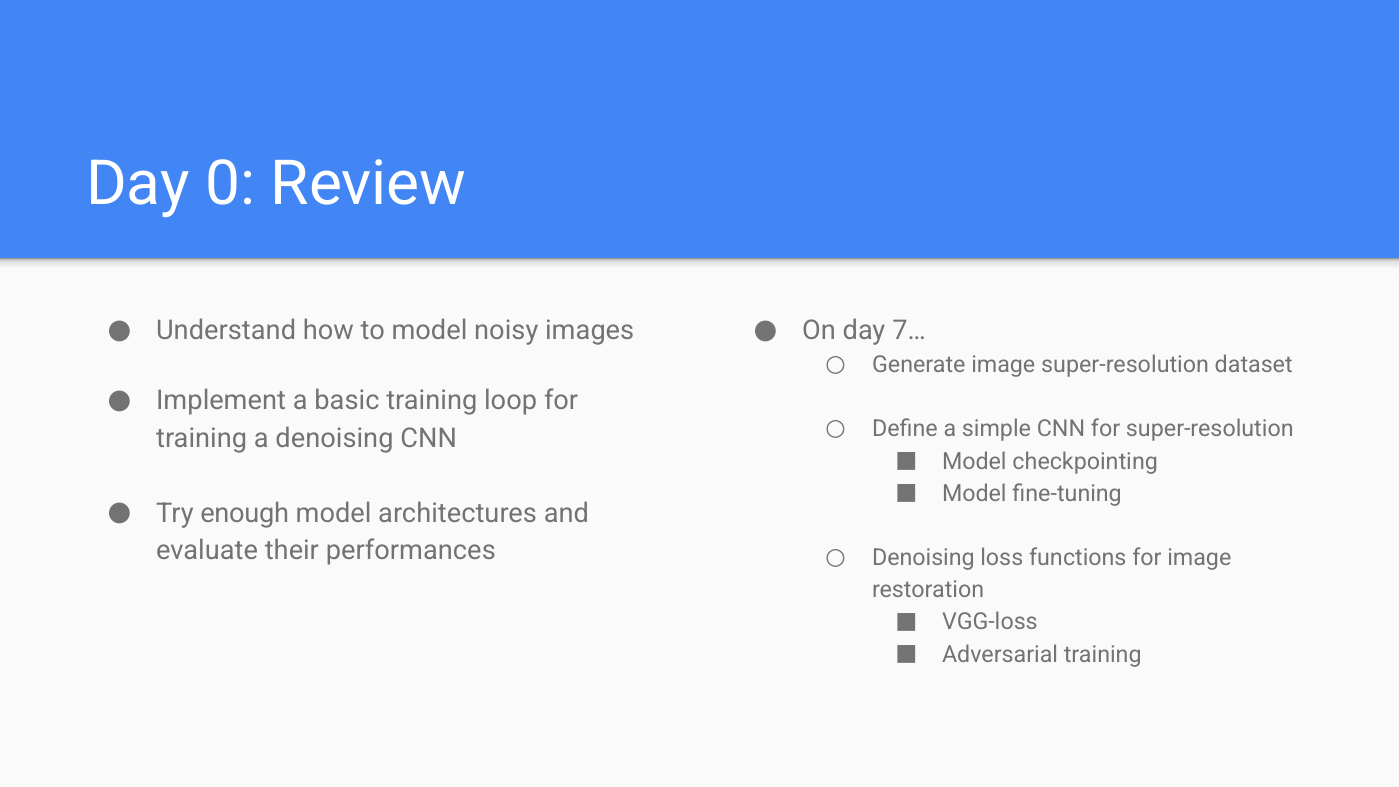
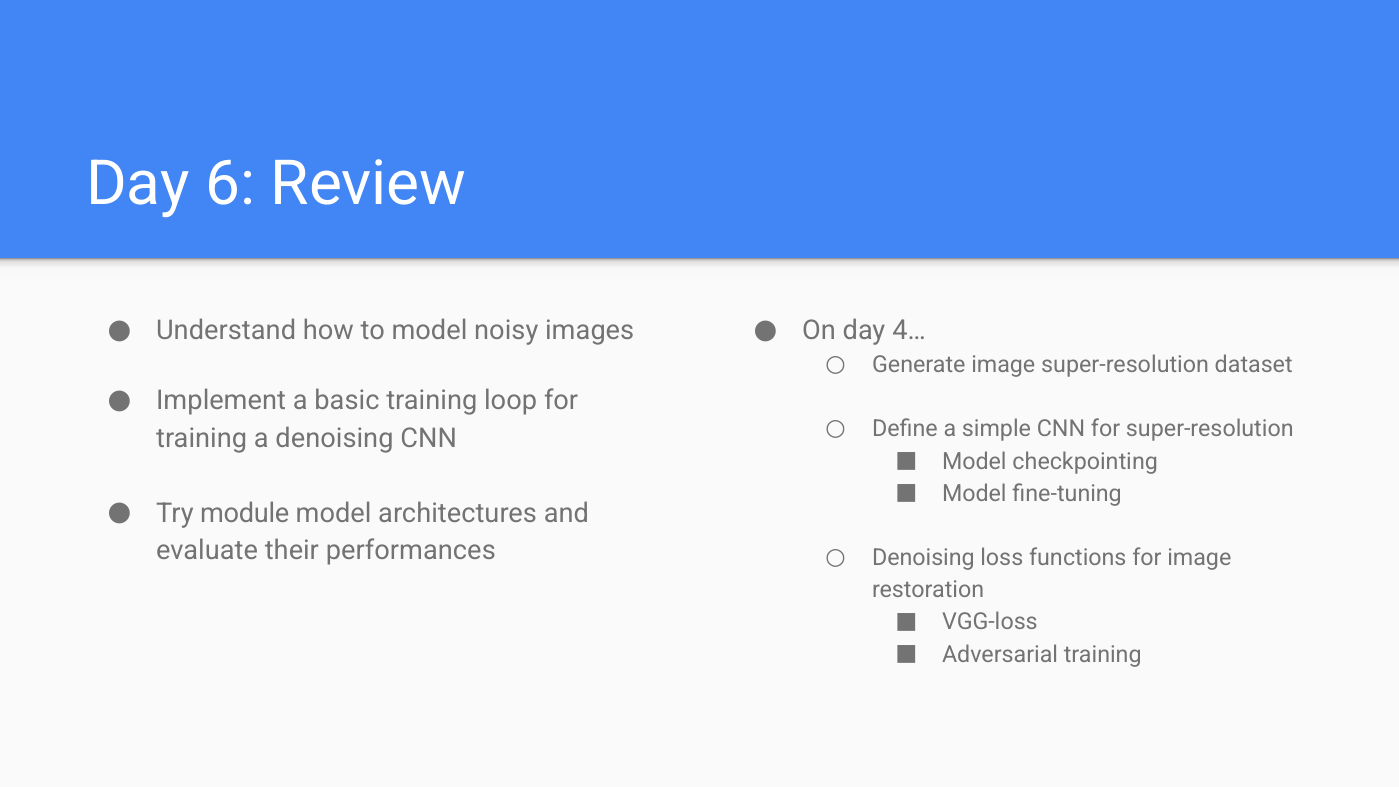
0: 0 -> 6
7…: 7… -> 4…
enough: enough -> module
